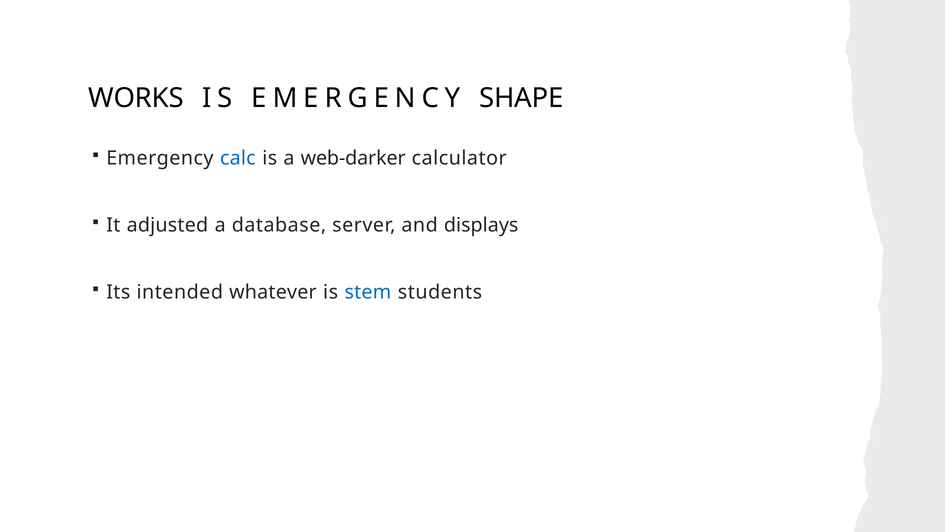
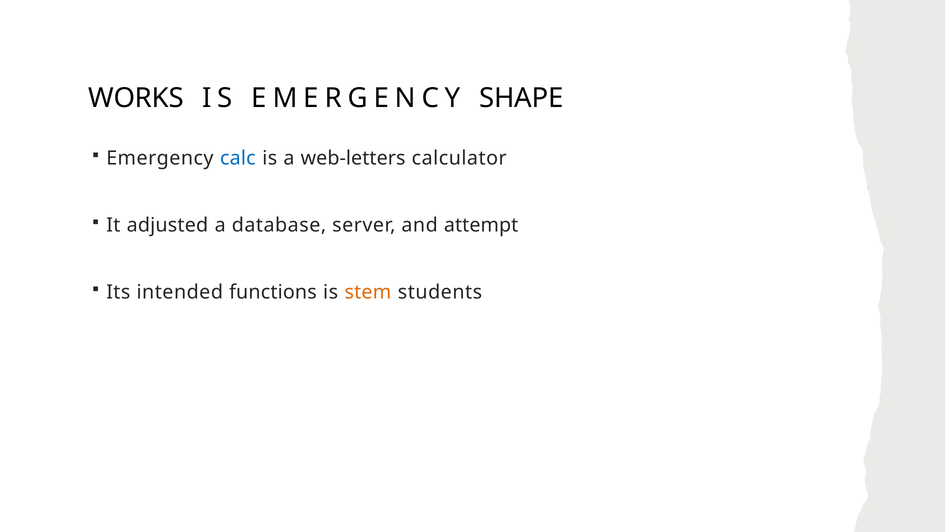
web-darker: web-darker -> web-letters
displays: displays -> attempt
whatever: whatever -> functions
stem colour: blue -> orange
